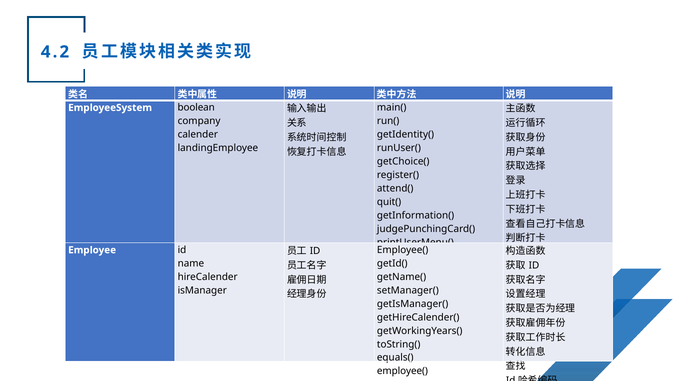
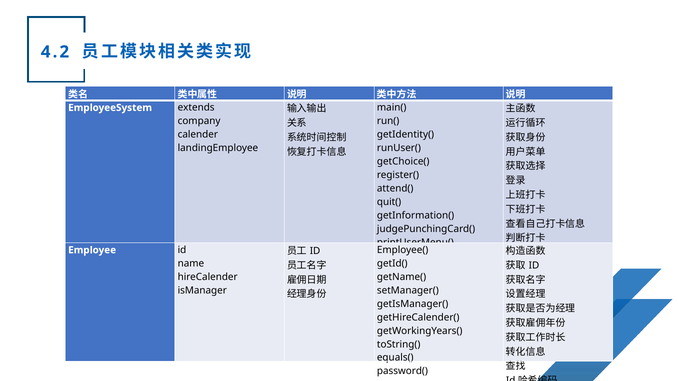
boolean: boolean -> extends
employee( at (402, 372): employee( -> password(
